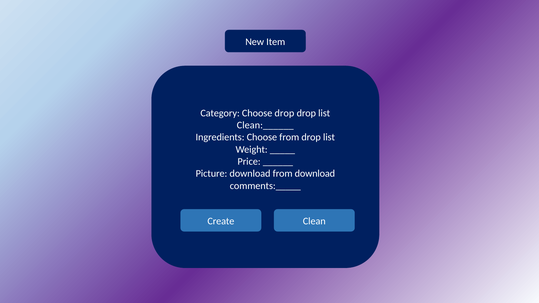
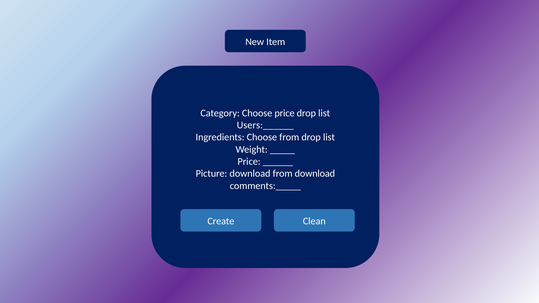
Choose drop: drop -> price
Clean:______: Clean:______ -> Users:______
